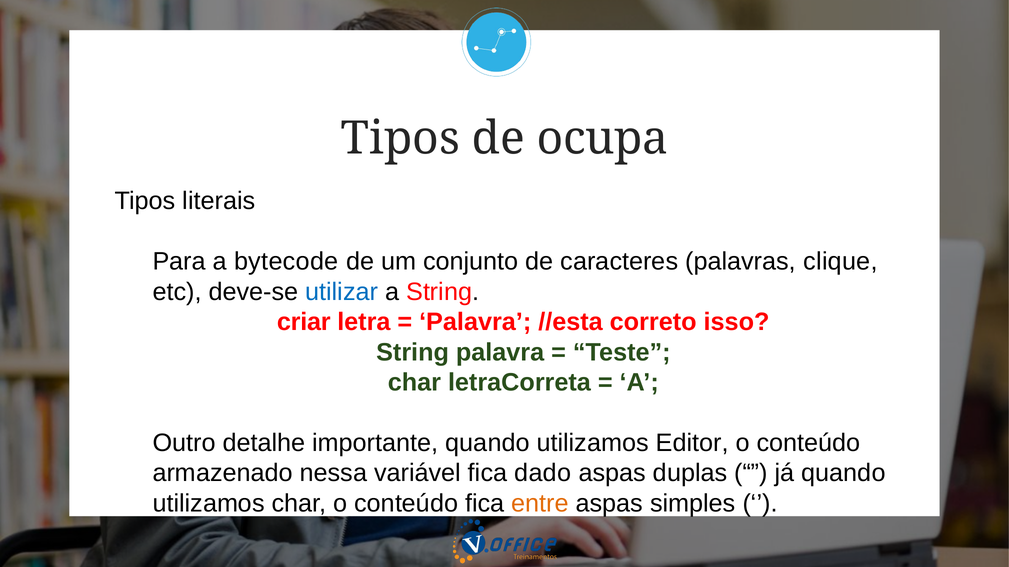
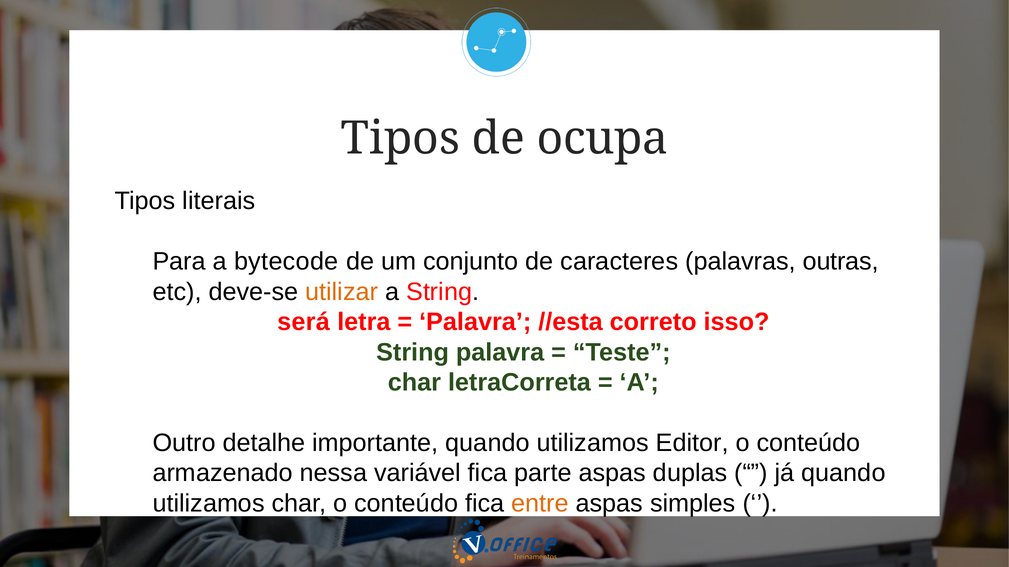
clique: clique -> outras
utilizar colour: blue -> orange
criar: criar -> será
dado: dado -> parte
